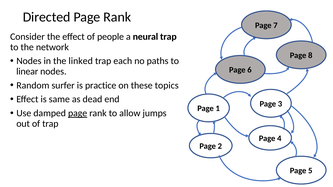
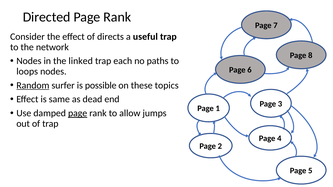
people: people -> directs
neural: neural -> useful
linear: linear -> loops
Random underline: none -> present
practice: practice -> possible
